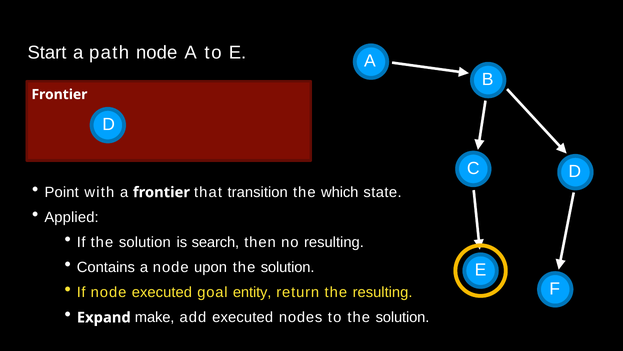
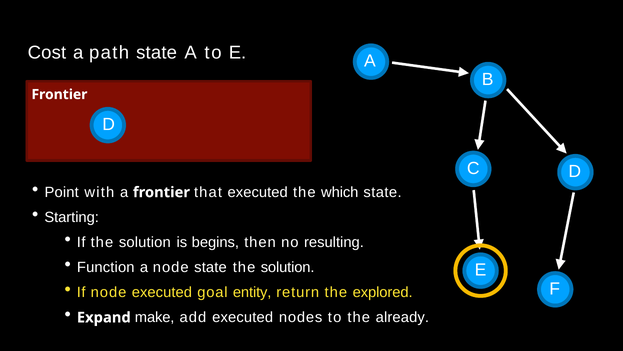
Start: Start -> Cost
path node: node -> state
that transition: transition -> executed
Applied: Applied -> Starting
search: search -> begins
Contains: Contains -> Function
node upon: upon -> state
the resulting: resulting -> explored
to the solution: solution -> already
